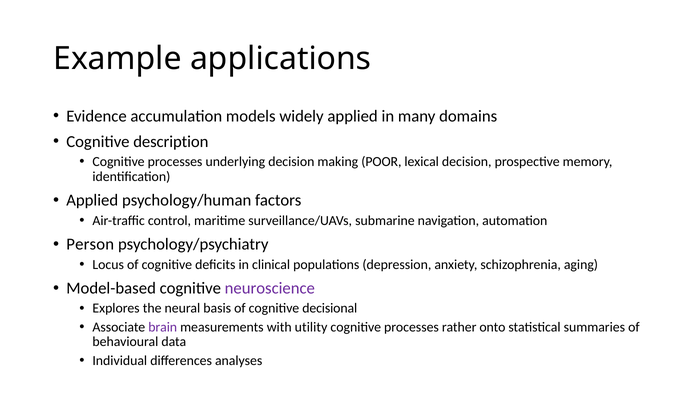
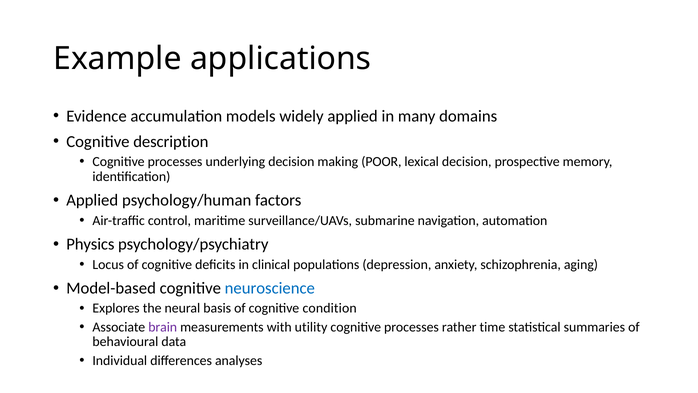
Person: Person -> Physics
neuroscience colour: purple -> blue
decisional: decisional -> condition
onto: onto -> time
